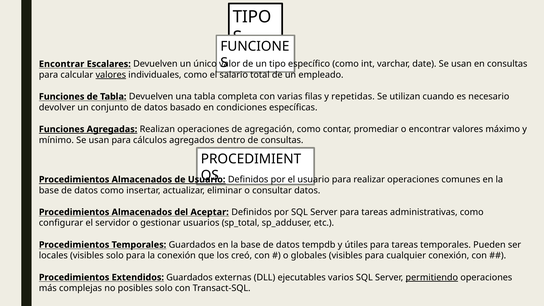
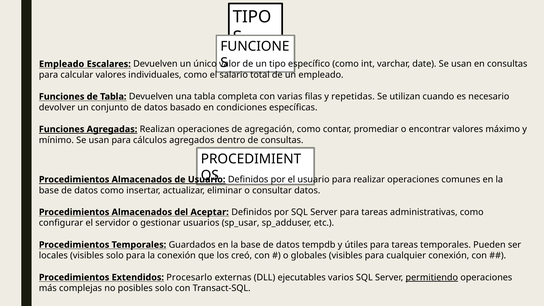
Encontrar at (62, 64): Encontrar -> Empleado
valores at (111, 75) underline: present -> none
sp_total: sp_total -> sp_usar
Extendidos Guardados: Guardados -> Procesarlo
